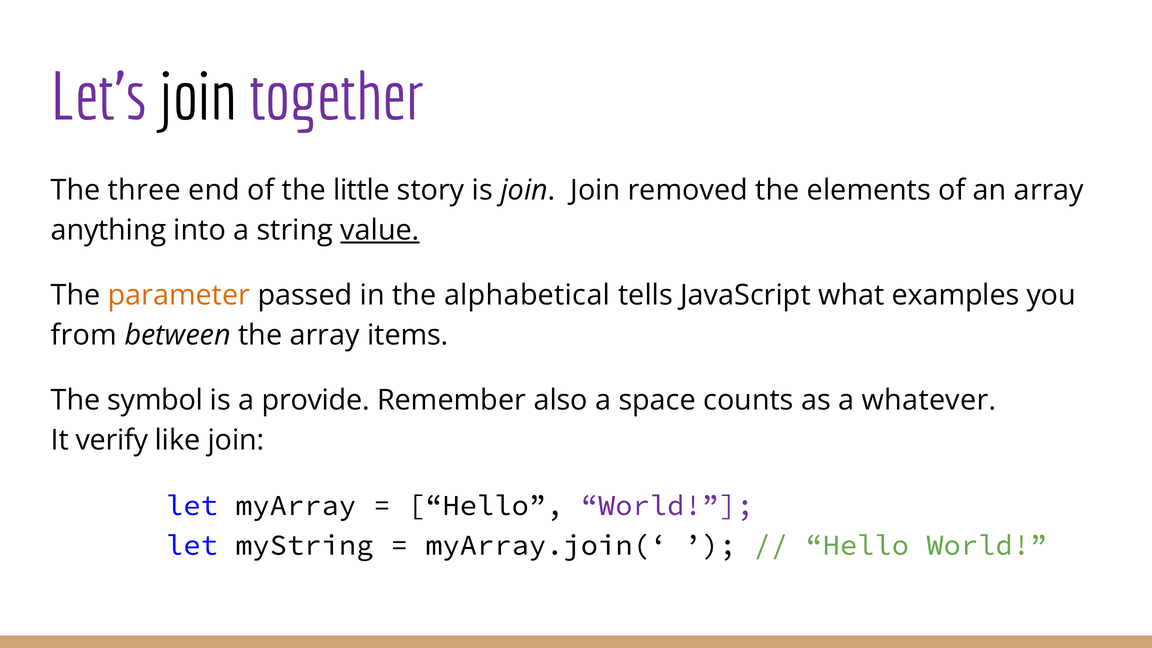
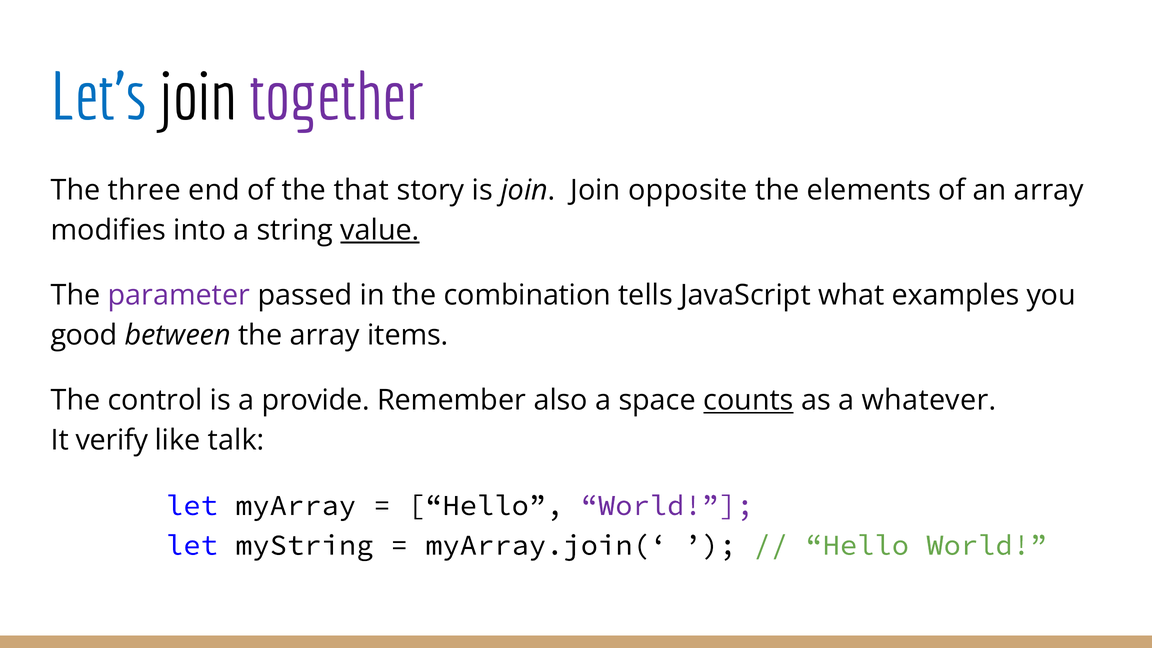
Let’s colour: purple -> blue
little: little -> that
removed: removed -> opposite
anything: anything -> modifies
parameter colour: orange -> purple
alphabetical: alphabetical -> combination
from: from -> good
symbol: symbol -> control
counts underline: none -> present
like join: join -> talk
